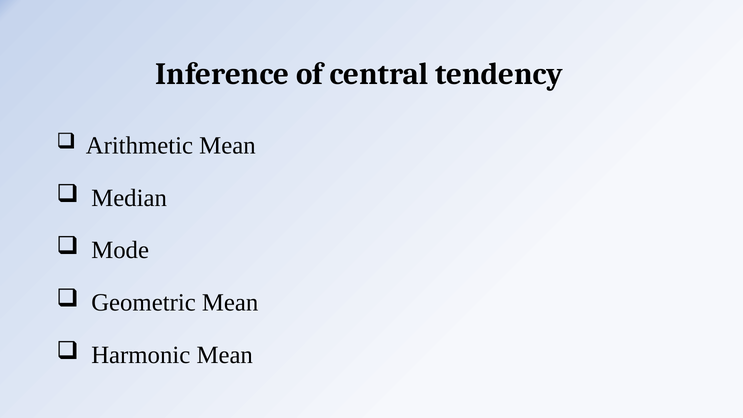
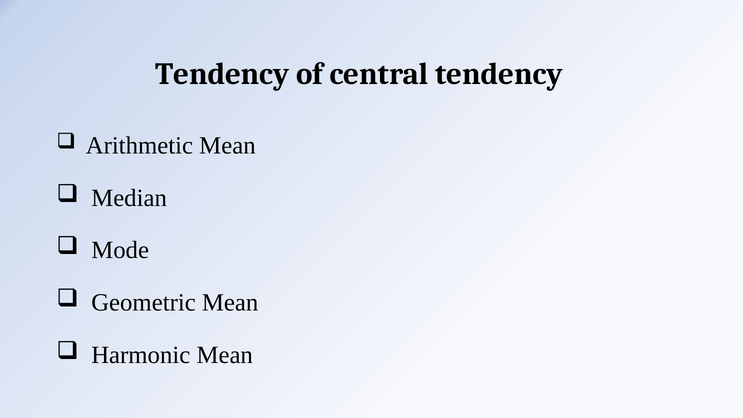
Inference at (222, 74): Inference -> Tendency
